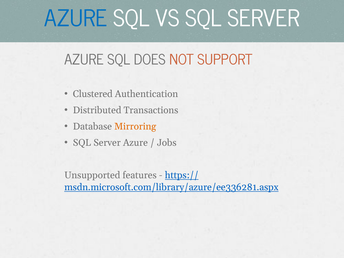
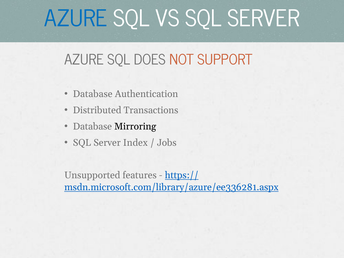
Clustered at (93, 94): Clustered -> Database
Mirroring colour: orange -> black
Server Azure: Azure -> Index
